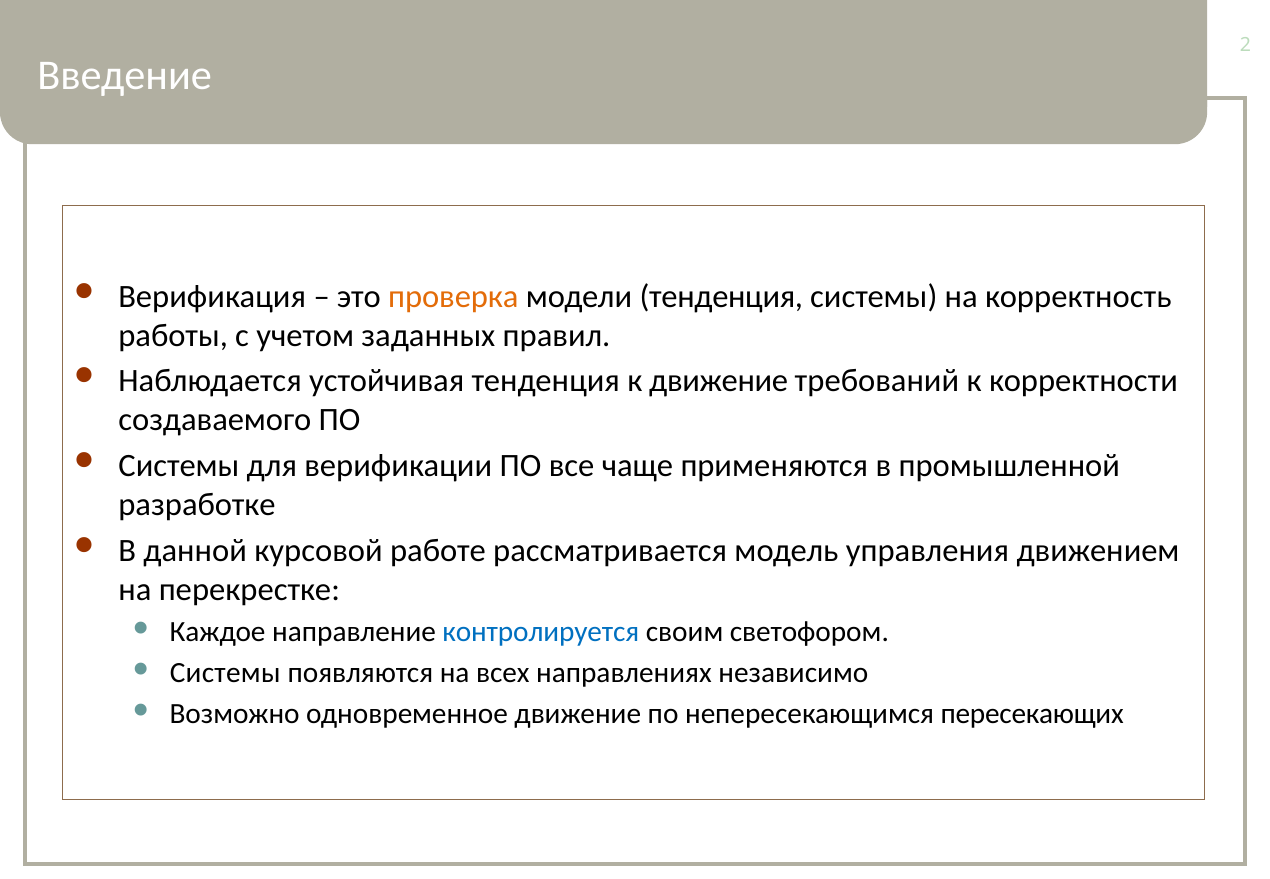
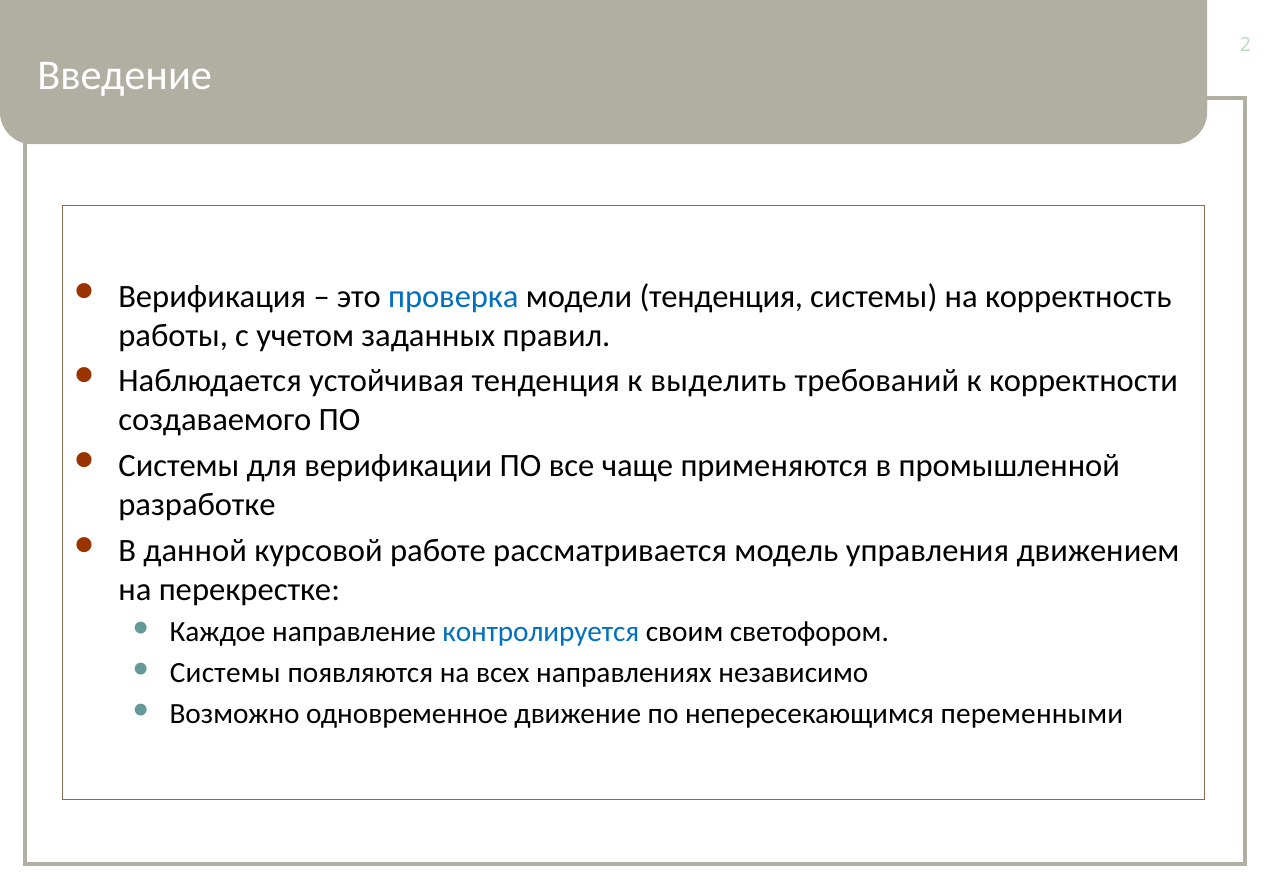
проверка colour: orange -> blue
к движение: движение -> выделить
пересекающих: пересекающих -> переменными
